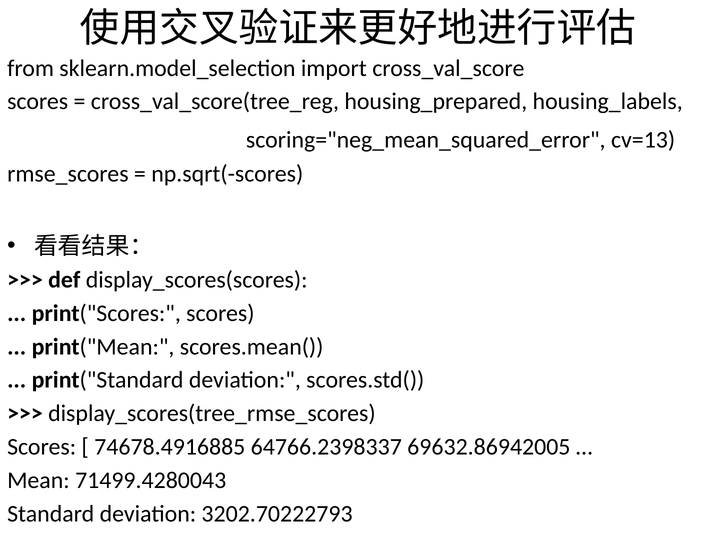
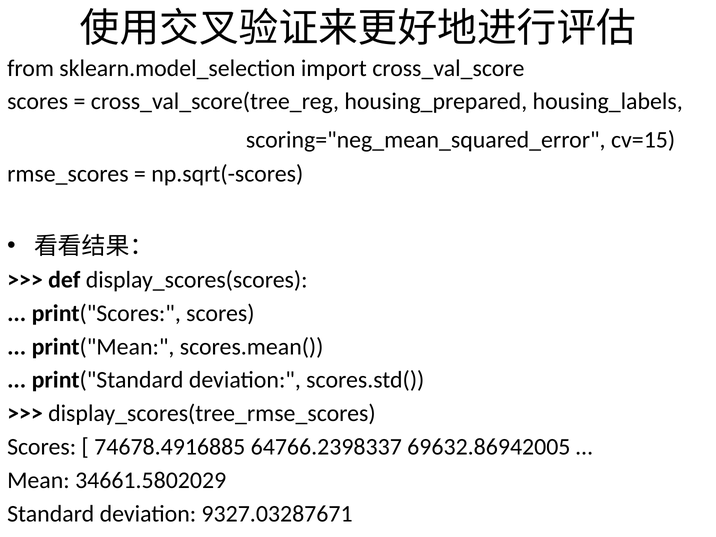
cv=13: cv=13 -> cv=15
71499.4280043: 71499.4280043 -> 34661.5802029
3202.70222793: 3202.70222793 -> 9327.03287671
